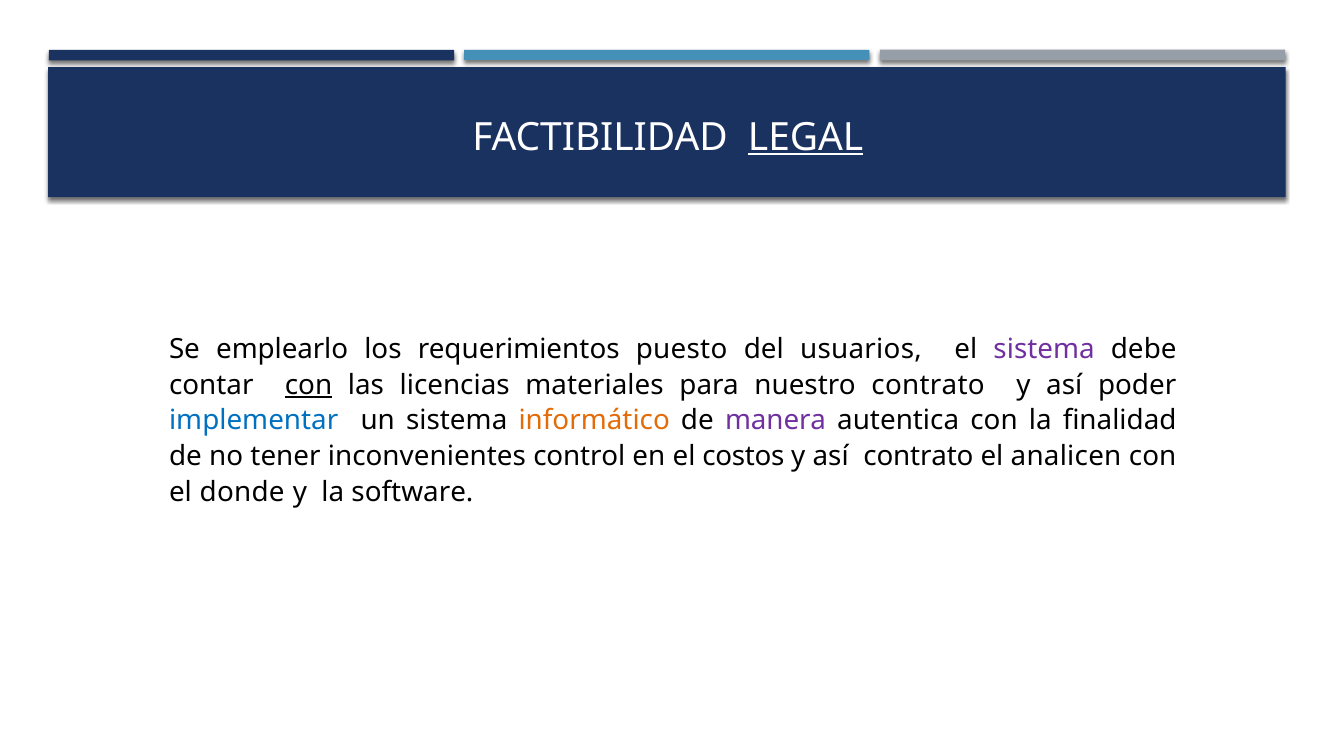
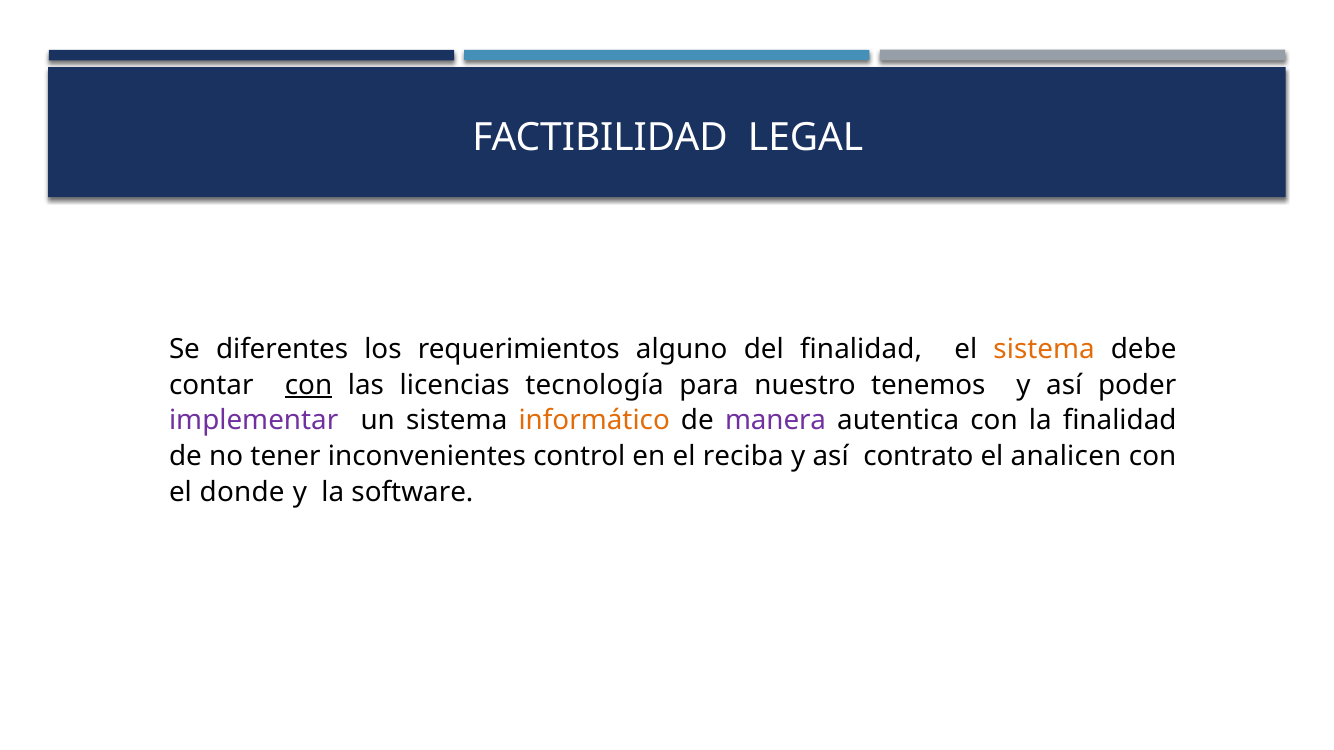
LEGAL underline: present -> none
emplearlo: emplearlo -> diferentes
puesto: puesto -> alguno
del usuarios: usuarios -> finalidad
sistema at (1044, 349) colour: purple -> orange
materiales: materiales -> tecnología
nuestro contrato: contrato -> tenemos
implementar colour: blue -> purple
costos: costos -> reciba
